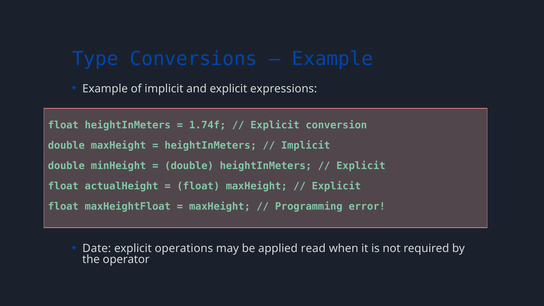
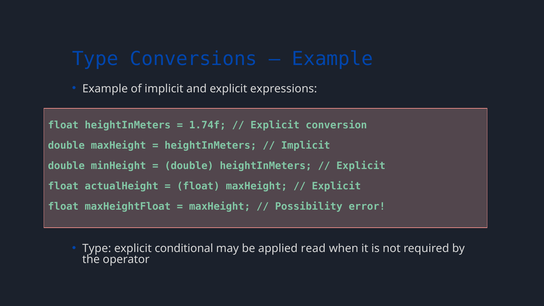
Programming: Programming -> Possibility
Date at (97, 248): Date -> Type
operations: operations -> conditional
